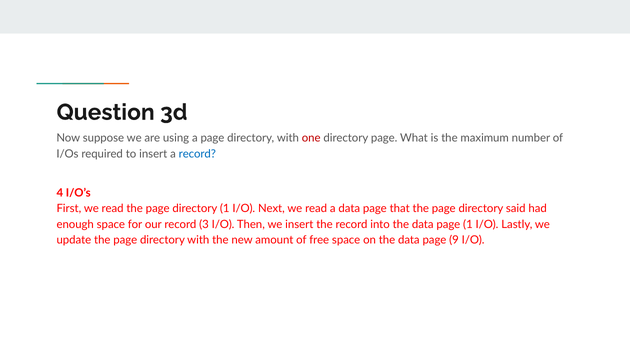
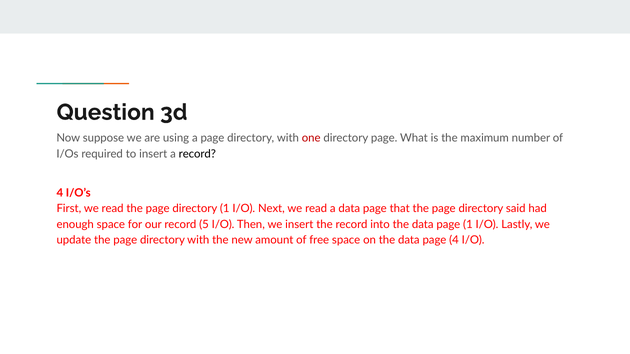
record at (197, 154) colour: blue -> black
3: 3 -> 5
page 9: 9 -> 4
